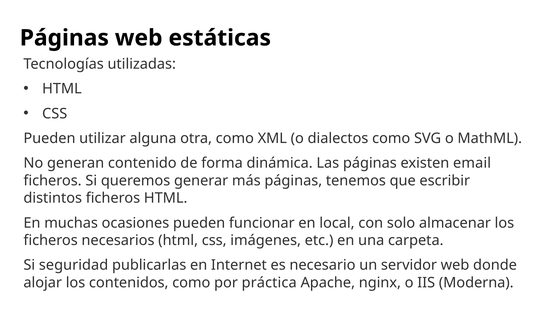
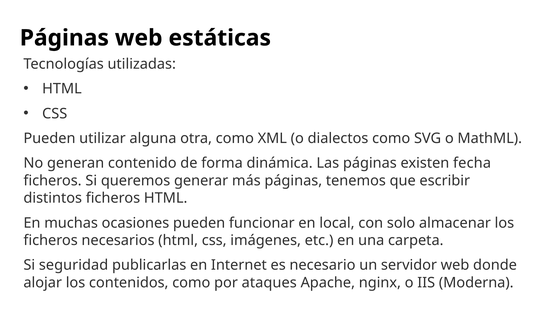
email: email -> fecha
práctica: práctica -> ataques
